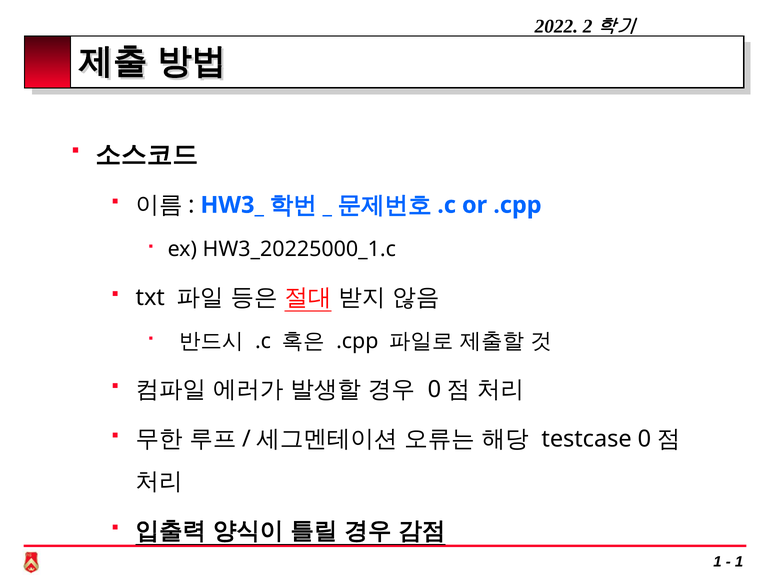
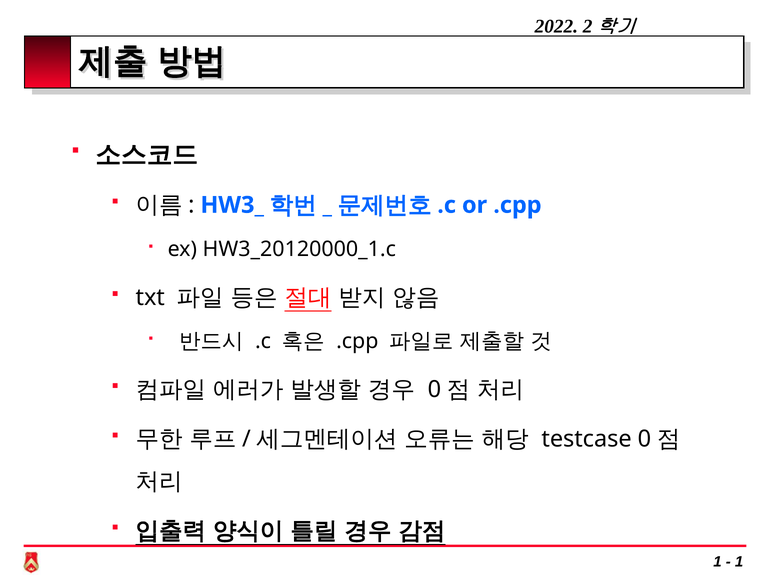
HW3_20225000_1.c: HW3_20225000_1.c -> HW3_20120000_1.c
